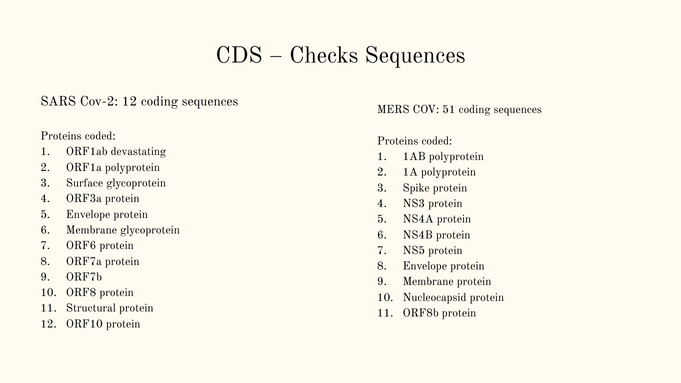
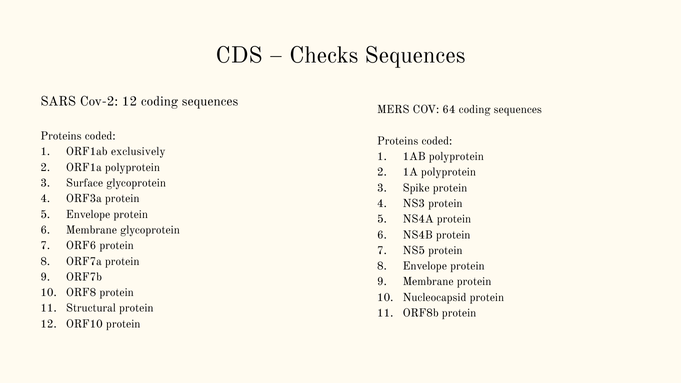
51: 51 -> 64
devastating: devastating -> exclusively
